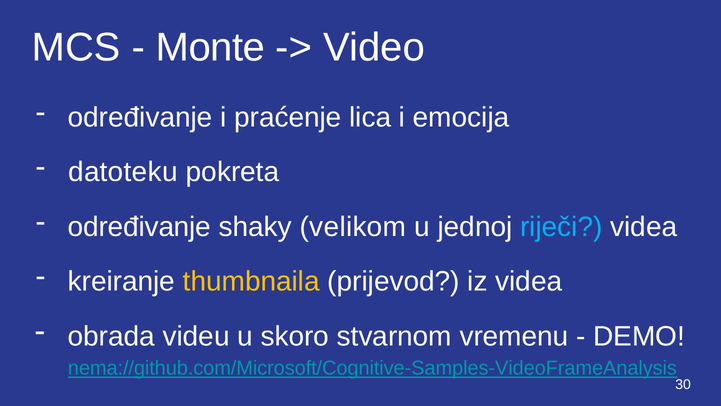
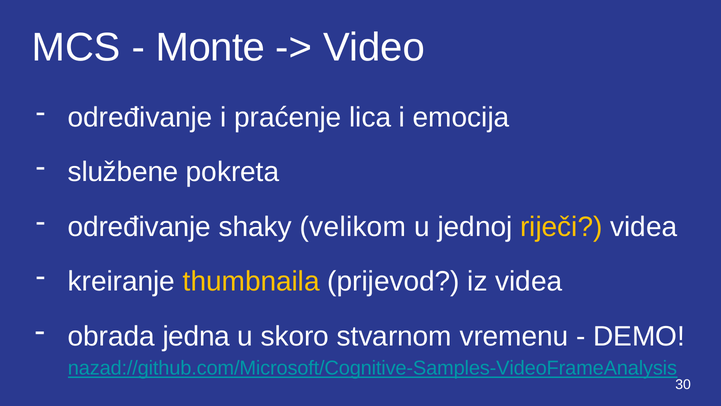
datoteku: datoteku -> službene
riječi colour: light blue -> yellow
videu: videu -> jedna
nema://github.com/Microsoft/Cognitive-Samples-VideoFrameAnalysis: nema://github.com/Microsoft/Cognitive-Samples-VideoFrameAnalysis -> nazad://github.com/Microsoft/Cognitive-Samples-VideoFrameAnalysis
